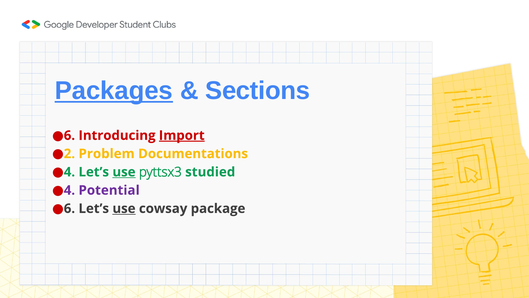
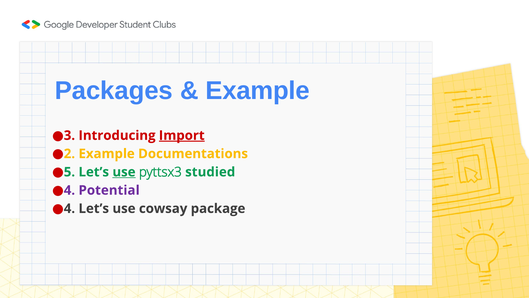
Packages underline: present -> none
Sections at (258, 91): Sections -> Example
6 at (69, 135): 6 -> 3
2 Problem: Problem -> Example
4 at (69, 172): 4 -> 5
6 at (69, 208): 6 -> 4
use at (124, 208) underline: present -> none
